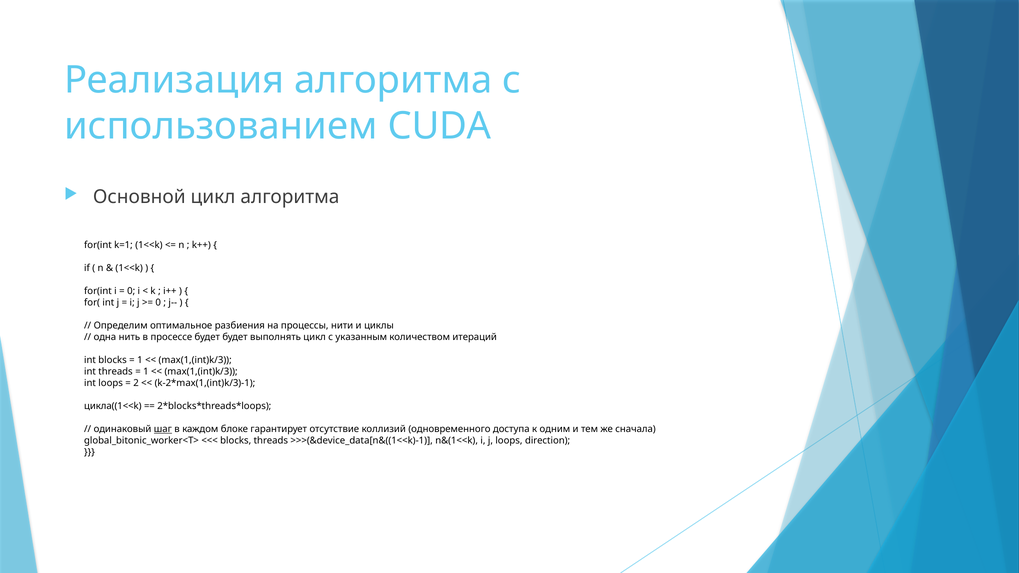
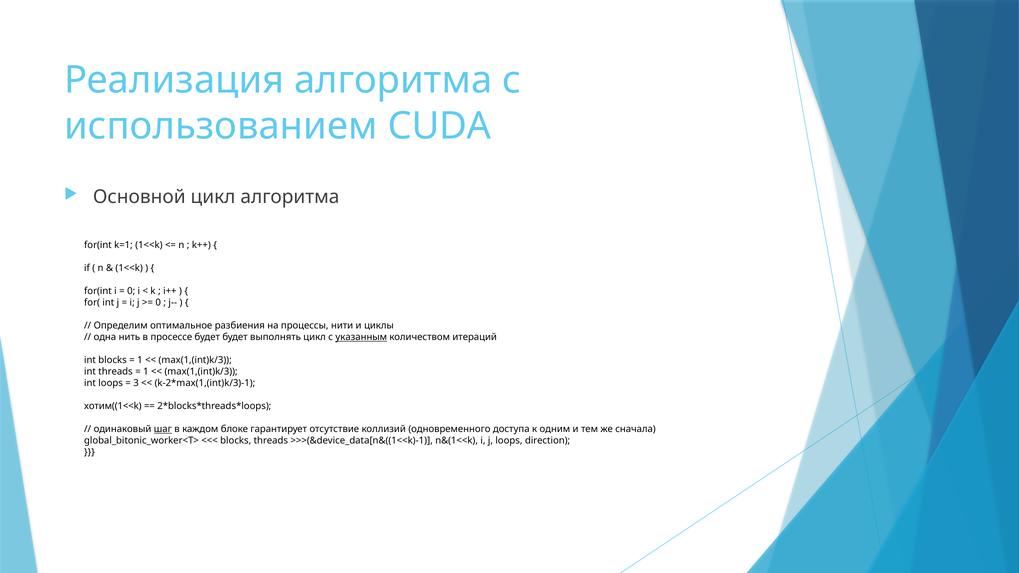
указанным underline: none -> present
2: 2 -> 3
цикла((1<<k: цикла((1<<k -> хотим((1<<k
